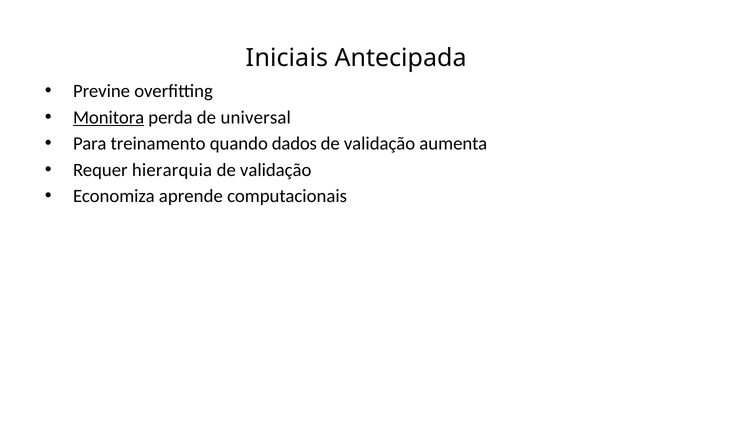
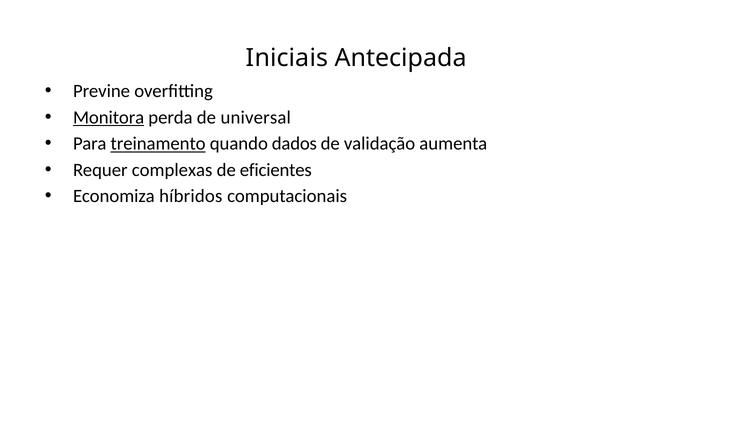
treinamento underline: none -> present
hierarquia: hierarquia -> complexas
validação at (276, 170): validação -> eficientes
aprende: aprende -> híbridos
